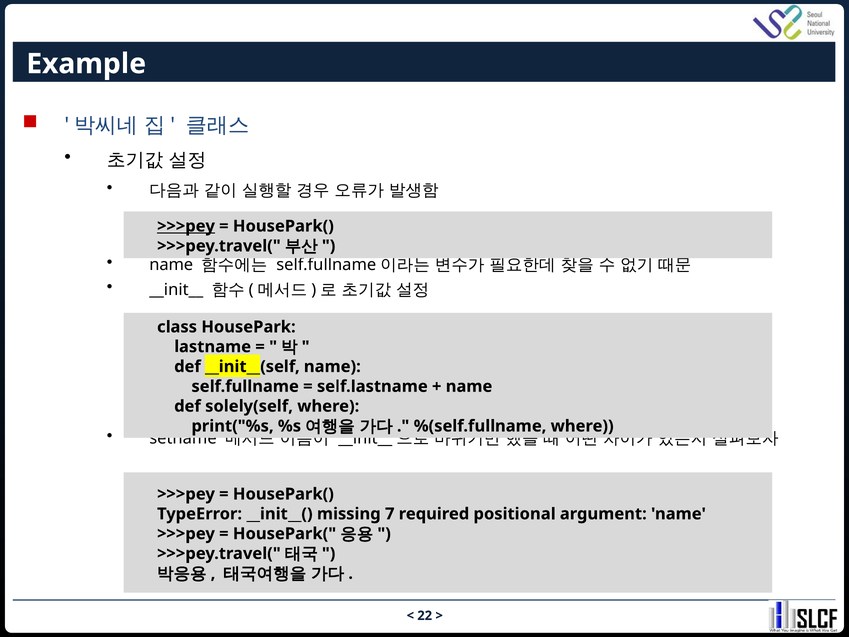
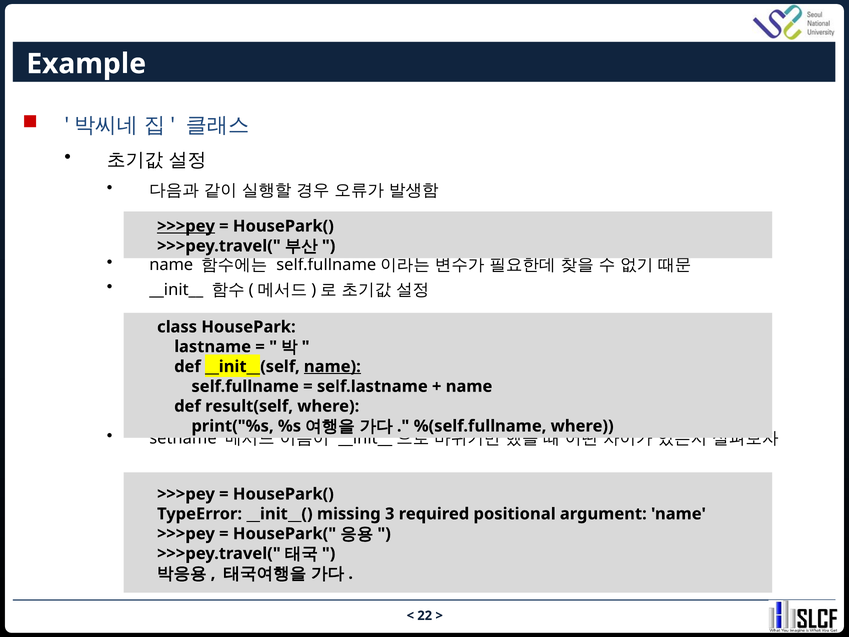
name at (332, 366) underline: none -> present
solely(self: solely(self -> result(self
7: 7 -> 3
